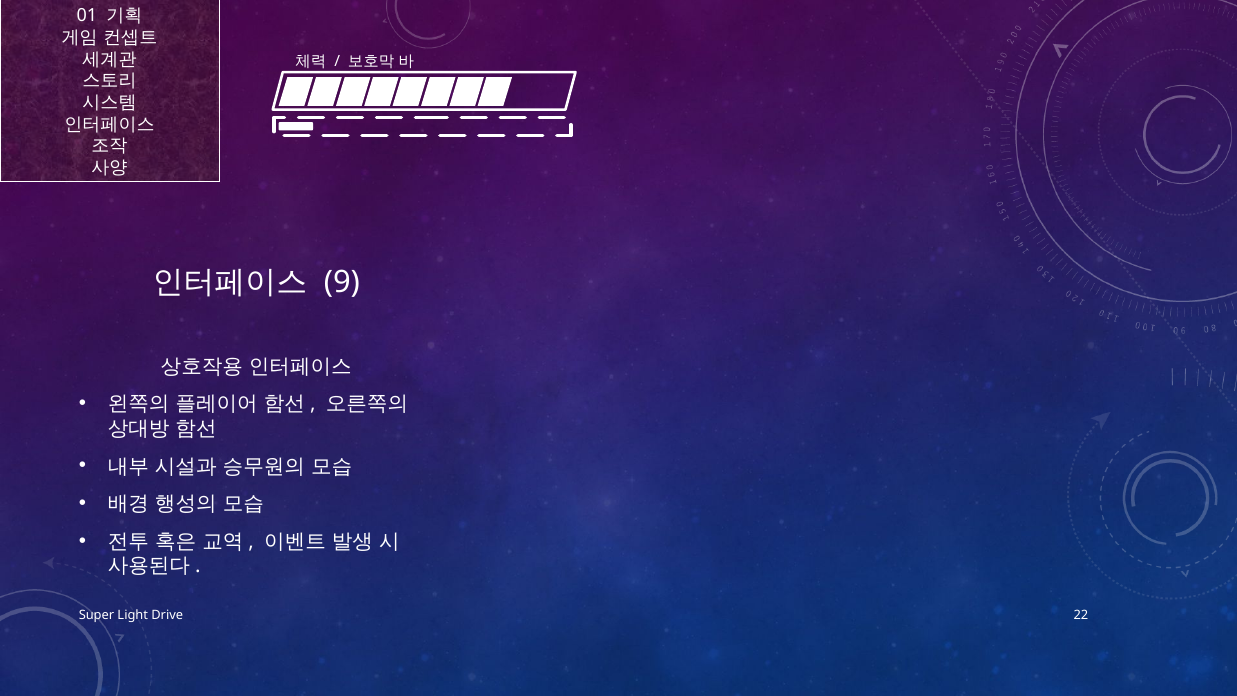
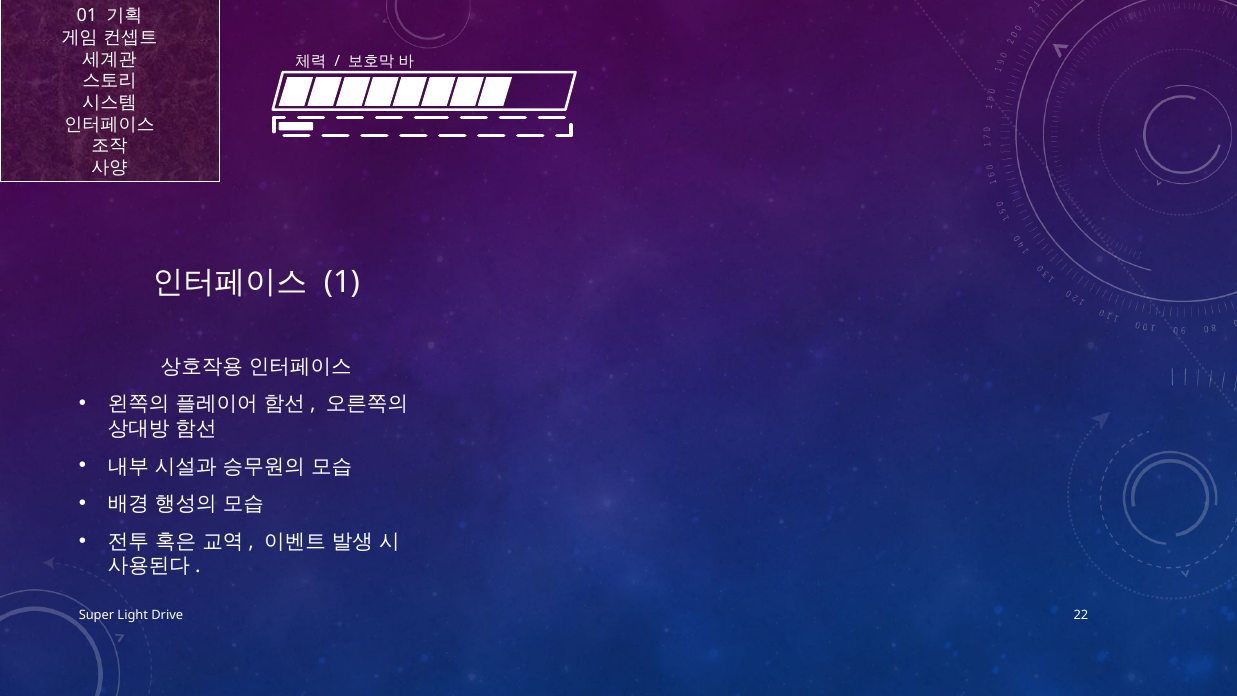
9: 9 -> 1
